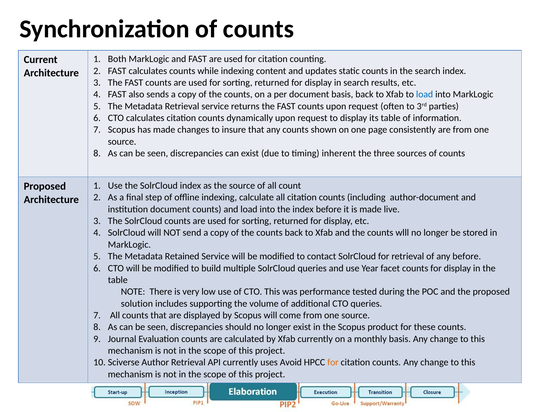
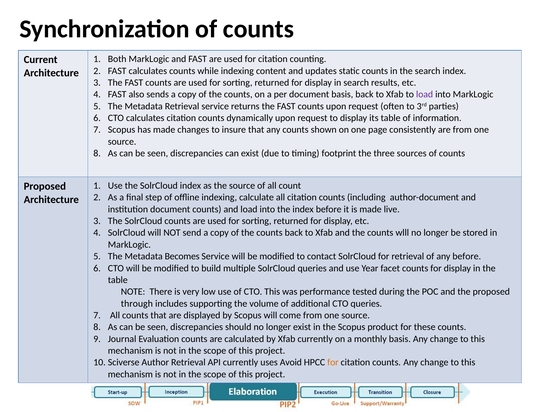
load at (425, 94) colour: blue -> purple
inherent: inherent -> footprint
Retained: Retained -> Becomes
solution: solution -> through
